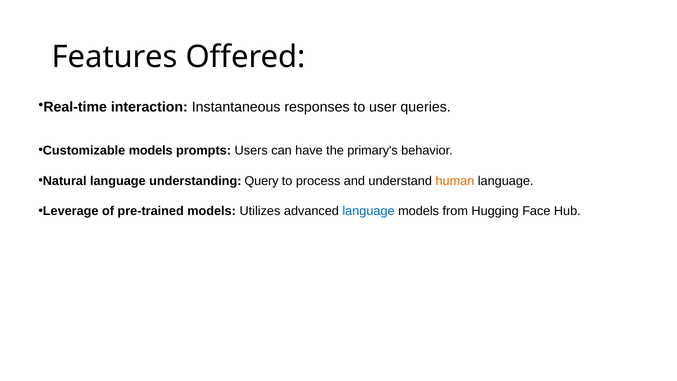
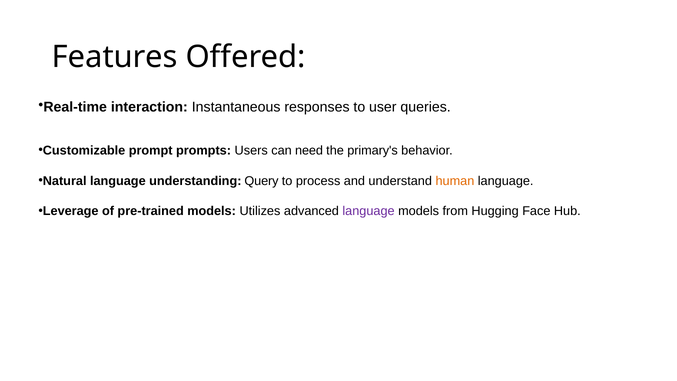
Customizable models: models -> prompt
have: have -> need
language at (369, 211) colour: blue -> purple
